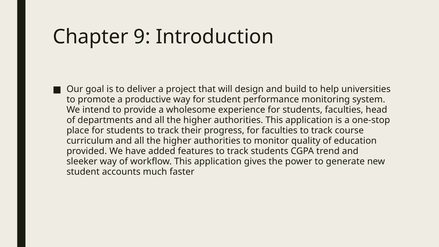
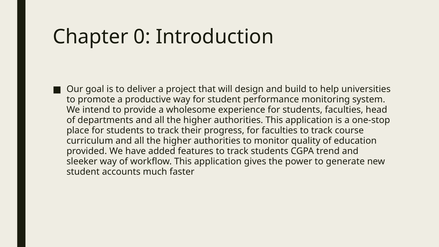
9: 9 -> 0
